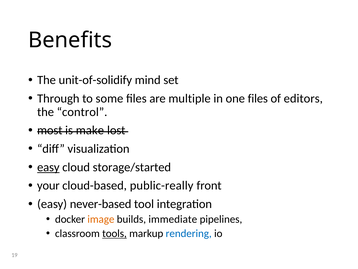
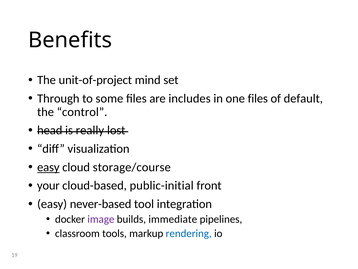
unit-of-solidify: unit-of-solidify -> unit-of-project
multiple: multiple -> includes
editors: editors -> default
most: most -> head
make: make -> really
storage/started: storage/started -> storage/course
public-really: public-really -> public-initial
image colour: orange -> purple
tools underline: present -> none
